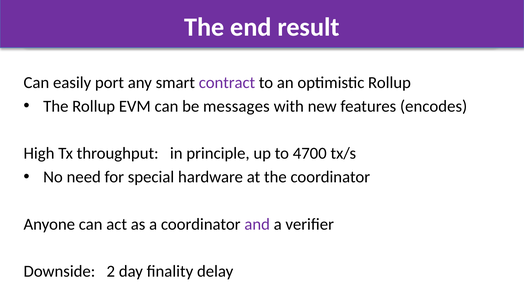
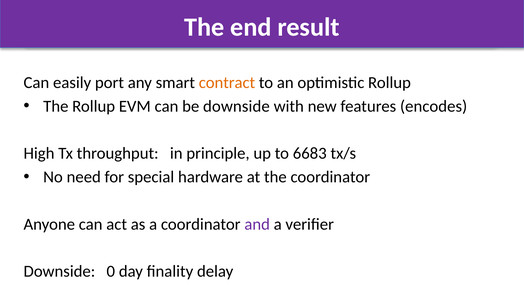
contract colour: purple -> orange
be messages: messages -> downside
4700: 4700 -> 6683
2: 2 -> 0
